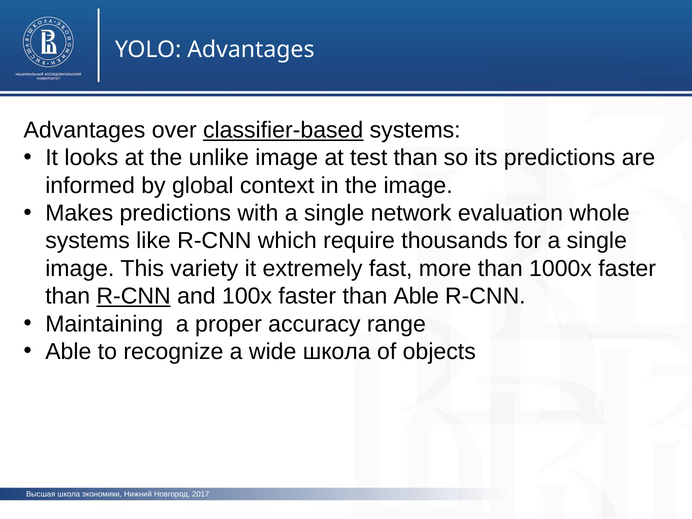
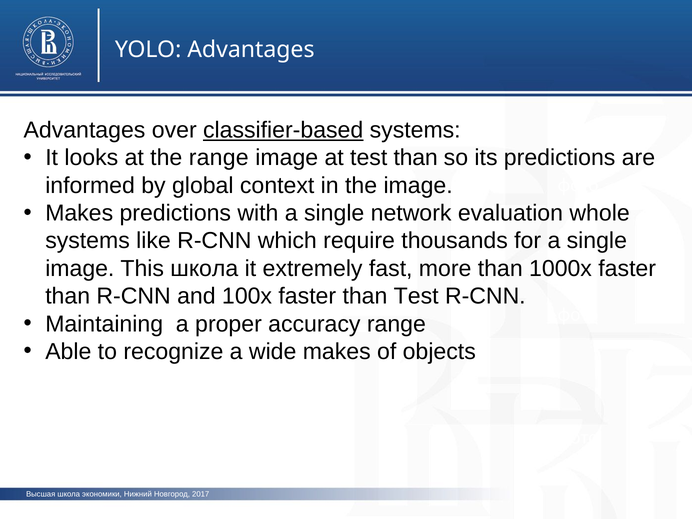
the unlike: unlike -> range
This variety: variety -> школа
R-CNN at (134, 296) underline: present -> none
than Able: Able -> Test
wide школа: школа -> makes
